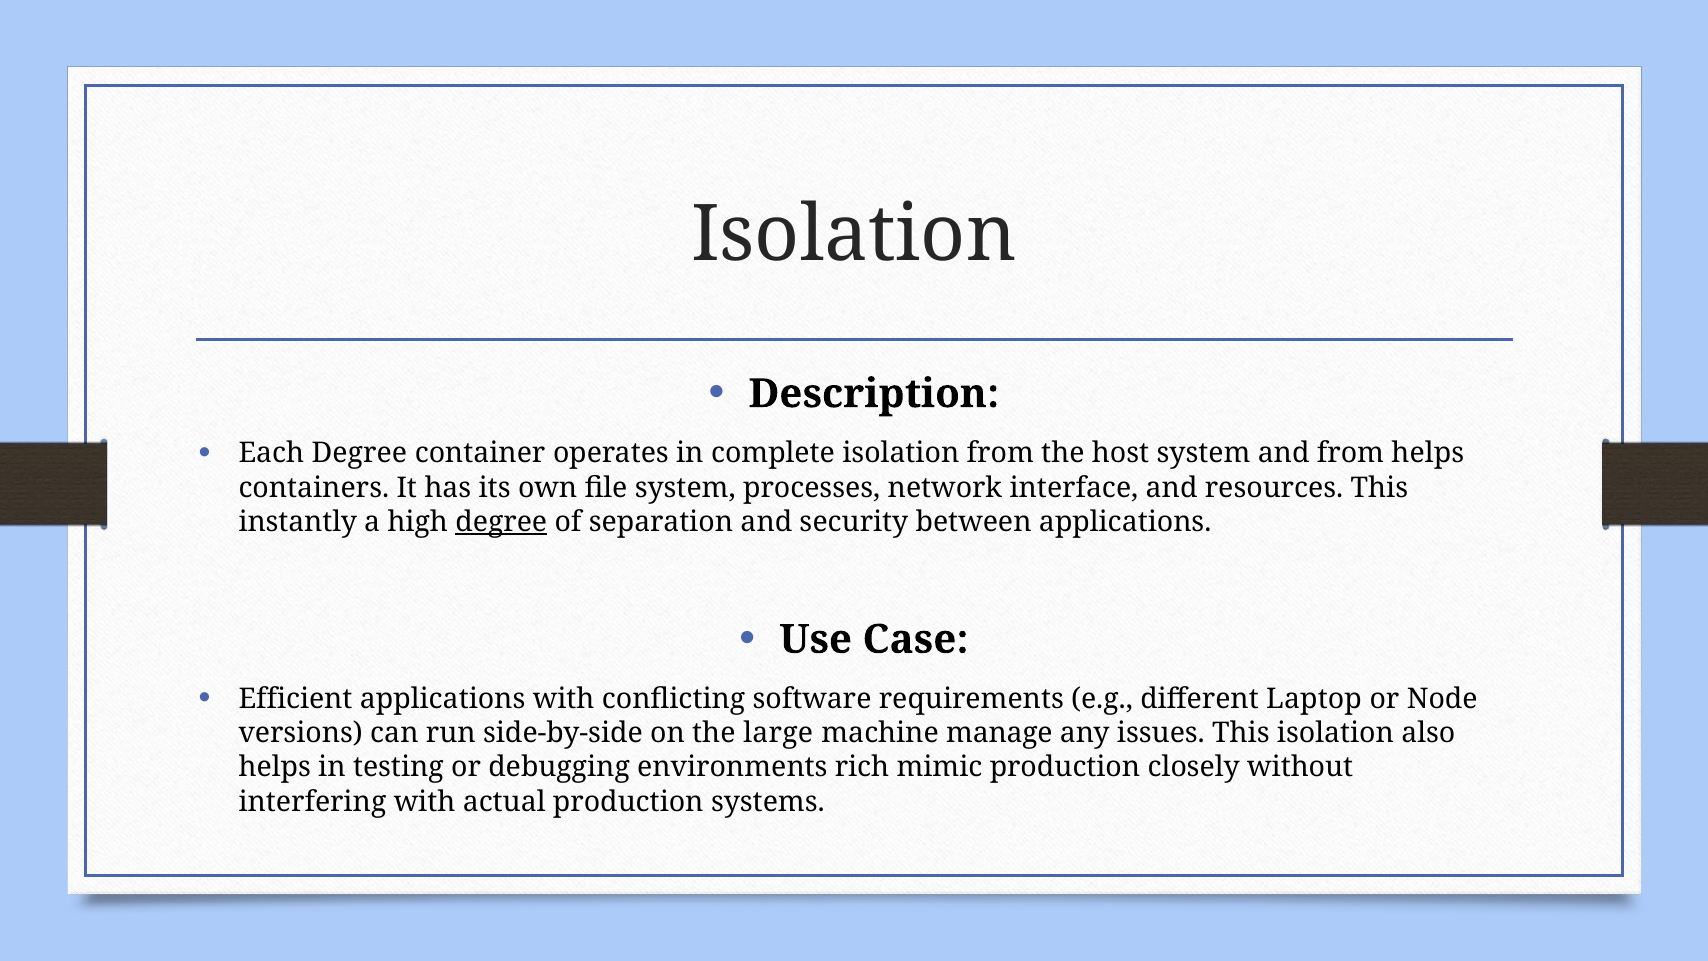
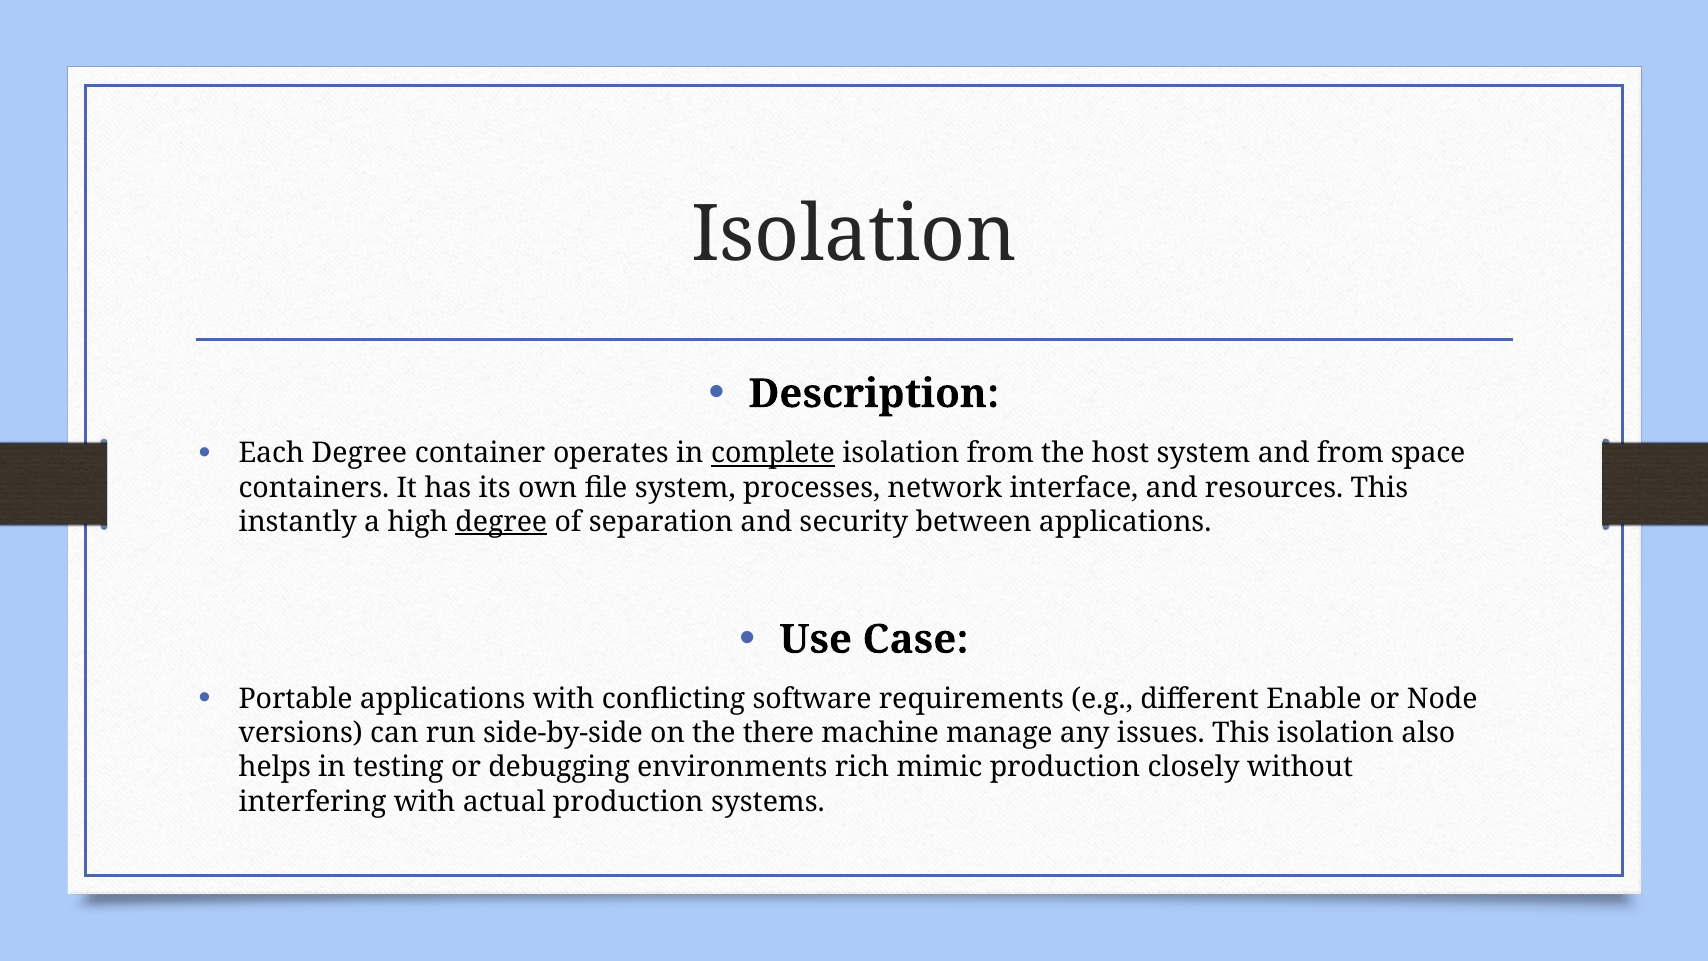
complete underline: none -> present
from helps: helps -> space
Efficient: Efficient -> Portable
Laptop: Laptop -> Enable
large: large -> there
